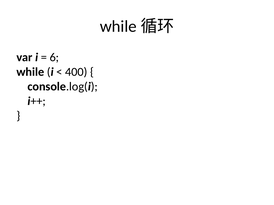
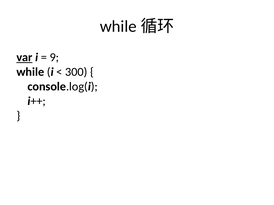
var underline: none -> present
6: 6 -> 9
400: 400 -> 300
